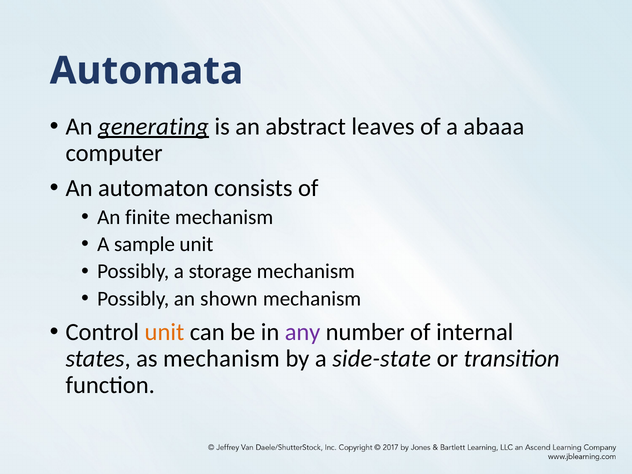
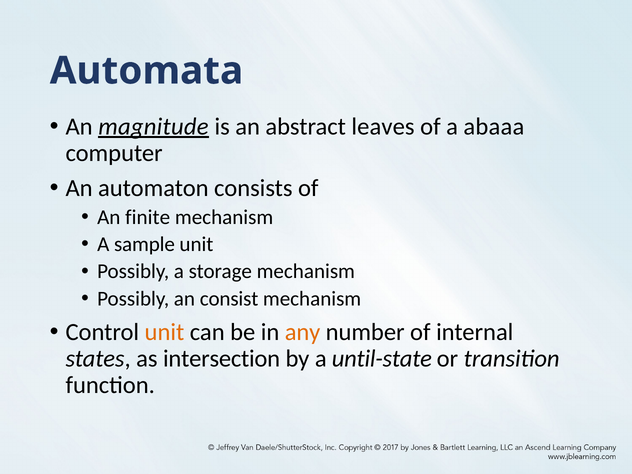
generating: generating -> magnitude
shown: shown -> consist
any colour: purple -> orange
as mechanism: mechanism -> intersection
side-state: side-state -> until-state
